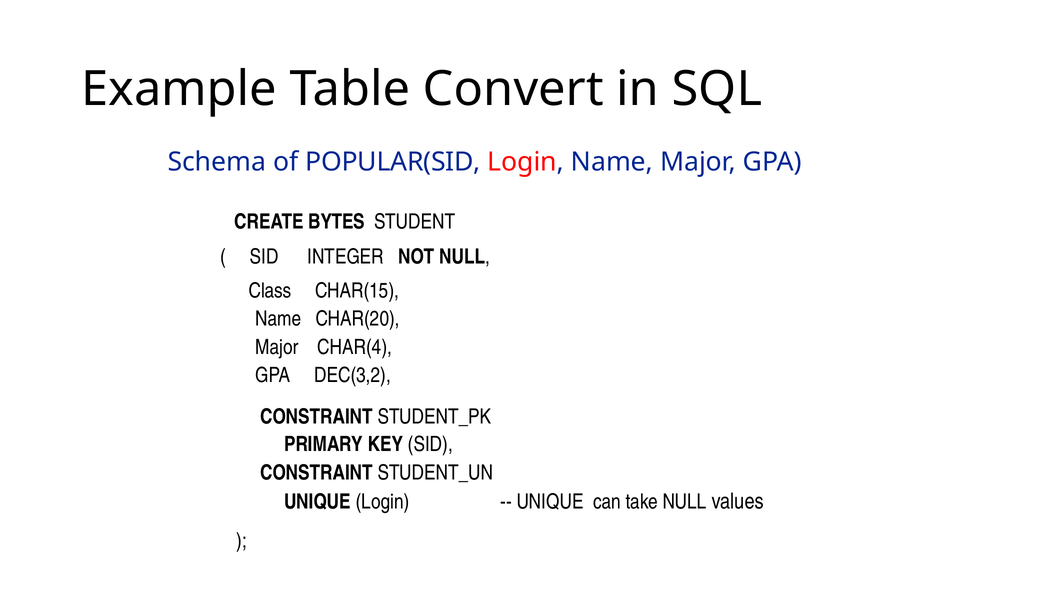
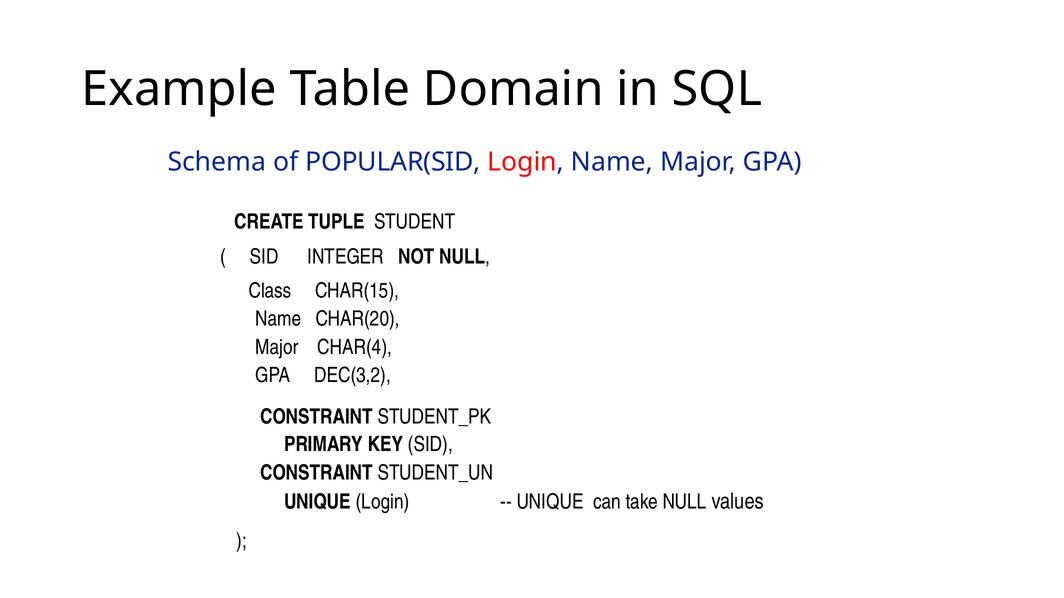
Convert: Convert -> Domain
BYTES: BYTES -> TUPLE
